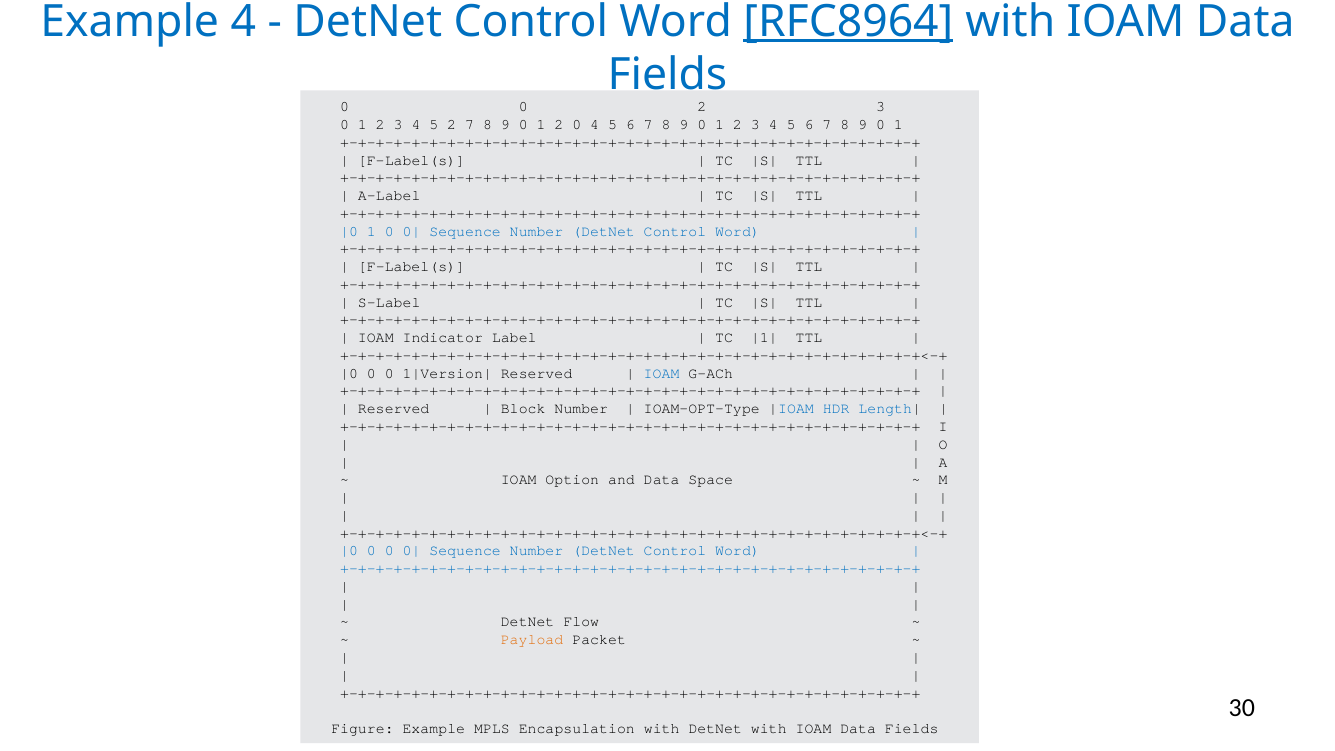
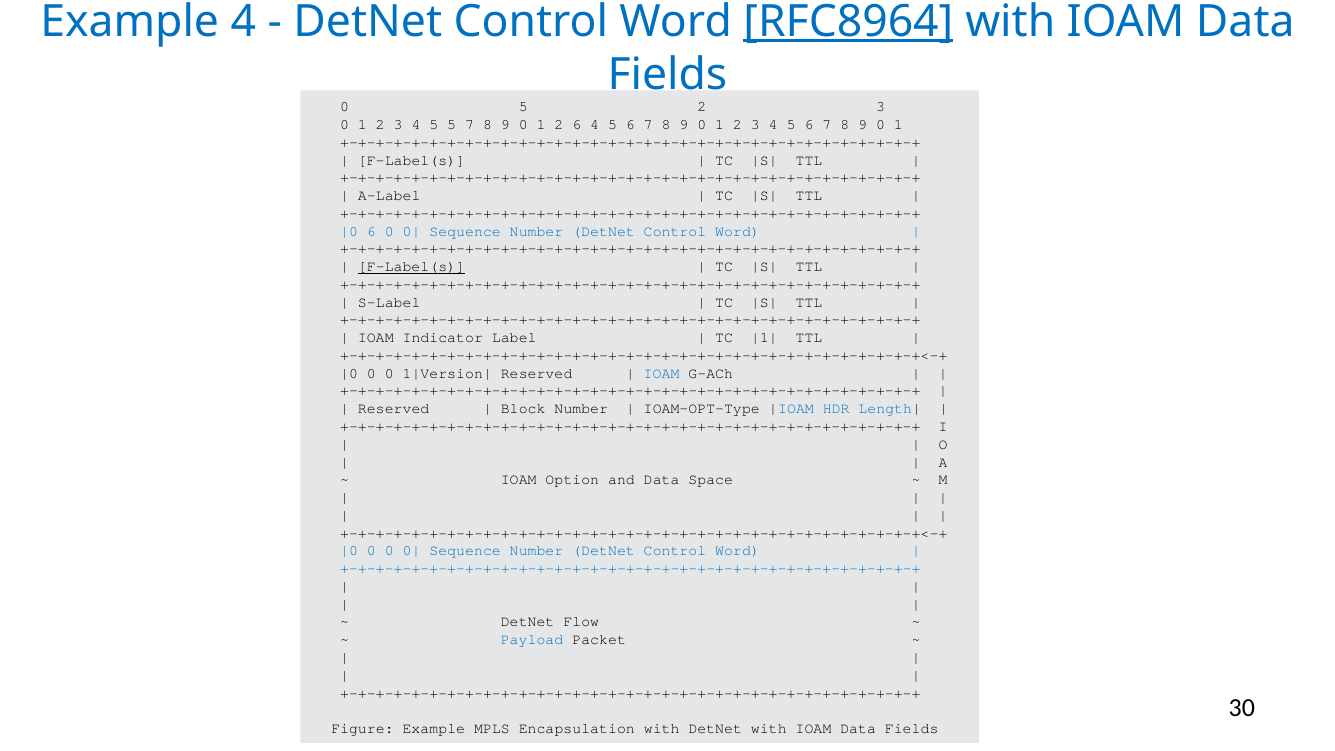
0 at (523, 107): 0 -> 5
5 2: 2 -> 5
2 0: 0 -> 6
1 at (371, 231): 1 -> 6
F-Label(s at (411, 267) underline: none -> present
Payload colour: orange -> blue
